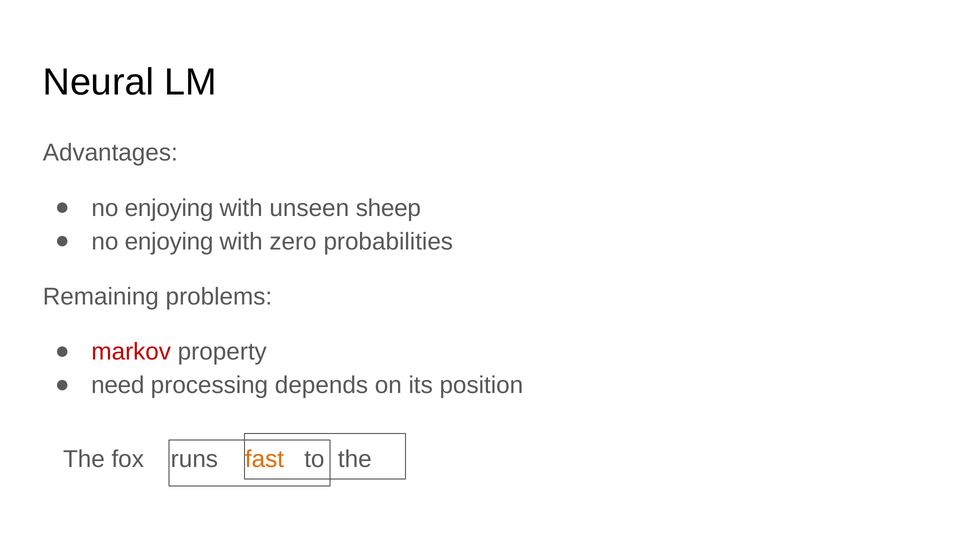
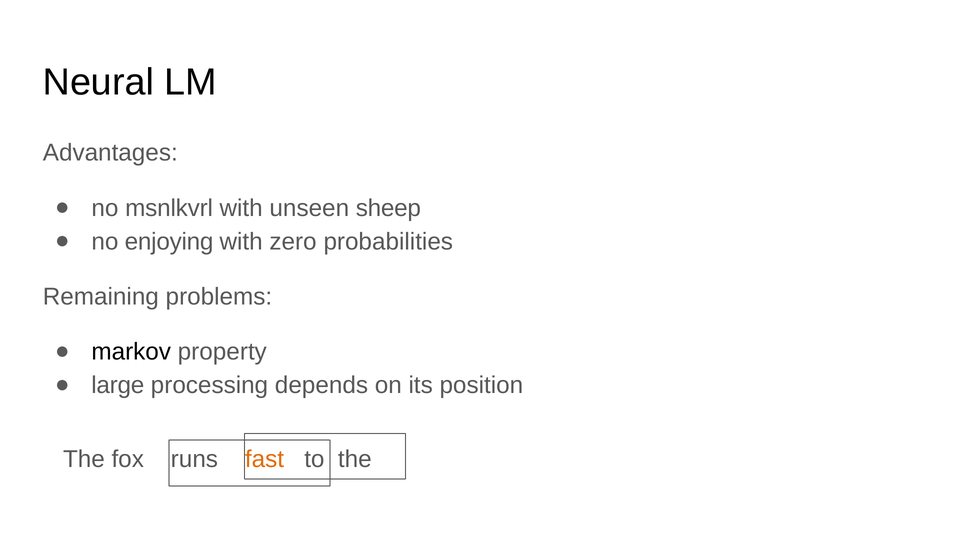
enjoying at (169, 208): enjoying -> msnlkvrl
markov colour: red -> black
need: need -> large
